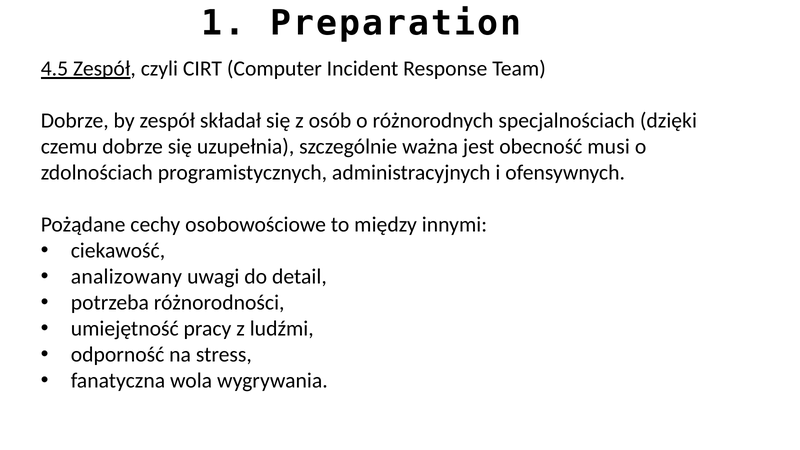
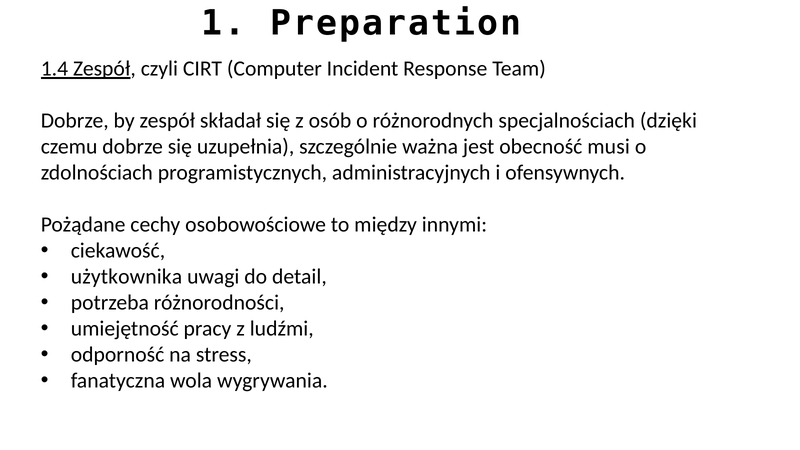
4.5: 4.5 -> 1.4
analizowany: analizowany -> użytkownika
